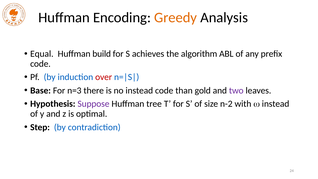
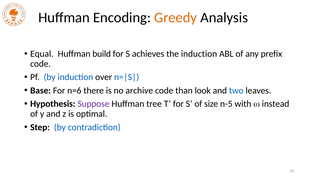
the algorithm: algorithm -> induction
over colour: red -> black
n=3: n=3 -> n=6
no instead: instead -> archive
gold: gold -> look
two colour: purple -> blue
n-2: n-2 -> n-5
